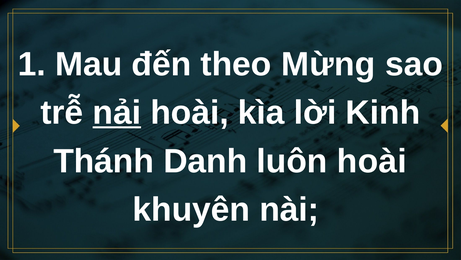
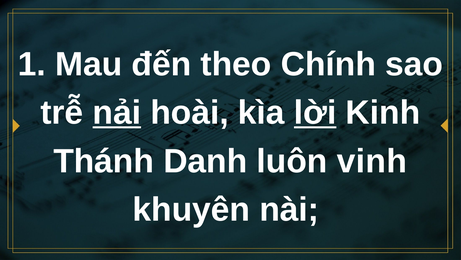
Mừng: Mừng -> Chính
lời underline: none -> present
luôn hoài: hoài -> vinh
